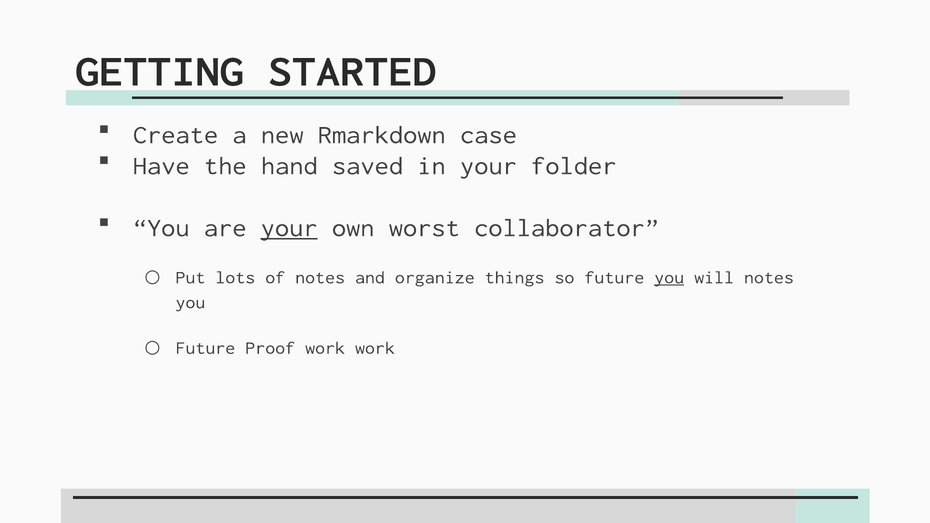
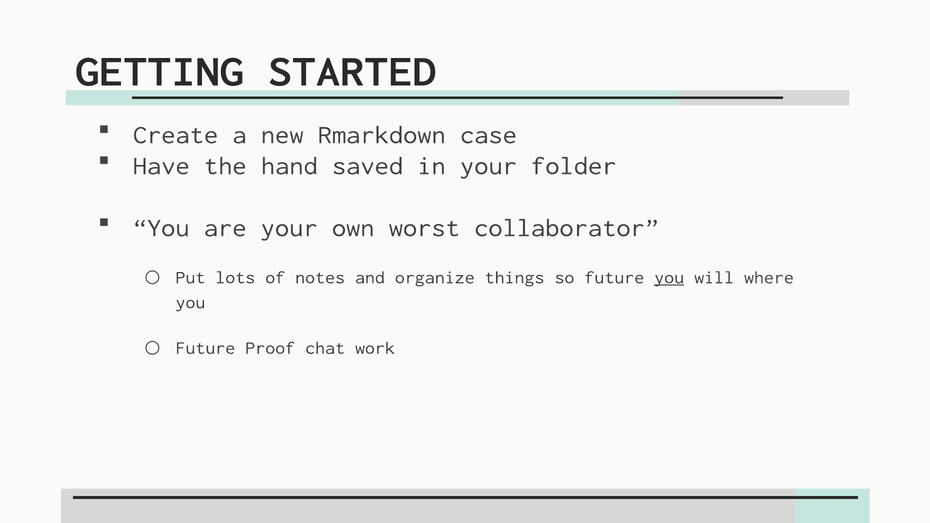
your at (289, 228) underline: present -> none
will notes: notes -> where
Proof work: work -> chat
